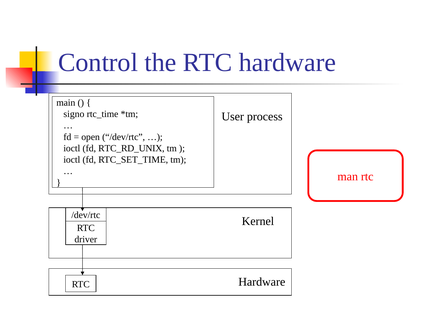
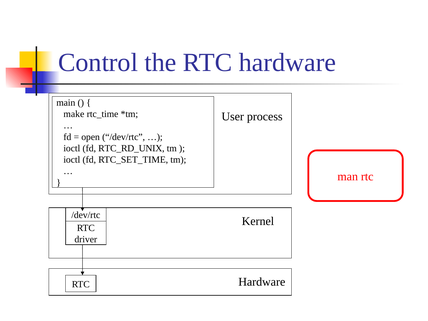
signo: signo -> make
